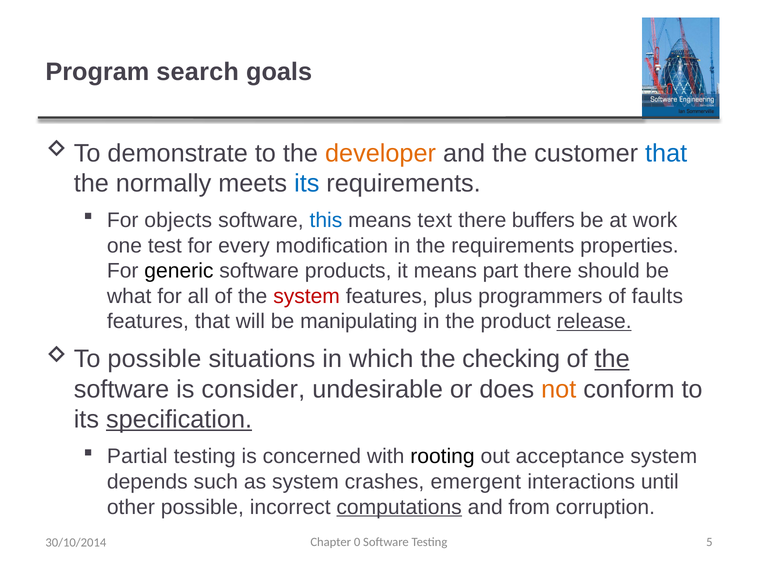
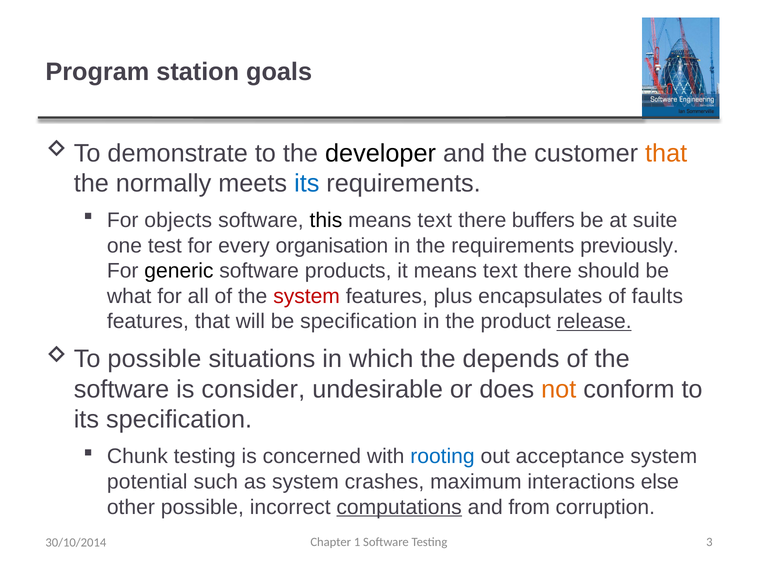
search: search -> station
developer colour: orange -> black
that at (666, 153) colour: blue -> orange
this colour: blue -> black
work: work -> suite
modification: modification -> organisation
properties: properties -> previously
it means part: part -> text
programmers: programmers -> encapsulates
be manipulating: manipulating -> specification
checking: checking -> depends
the at (612, 359) underline: present -> none
specification at (179, 420) underline: present -> none
Partial: Partial -> Chunk
rooting colour: black -> blue
depends: depends -> potential
emergent: emergent -> maximum
until: until -> else
0: 0 -> 1
5: 5 -> 3
